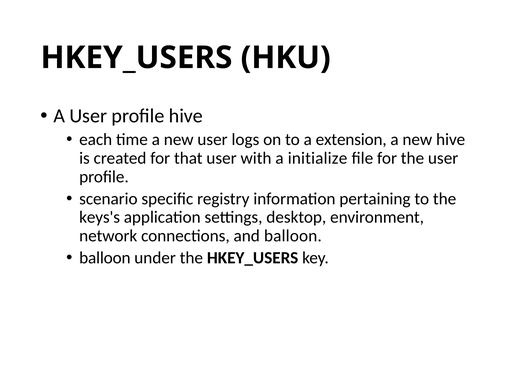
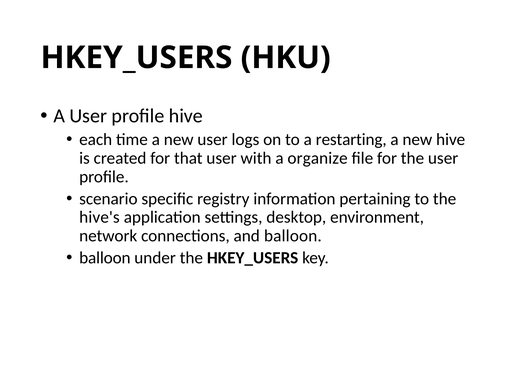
extension: extension -> restarting
initialize: initialize -> organize
keys's: keys's -> hive's
